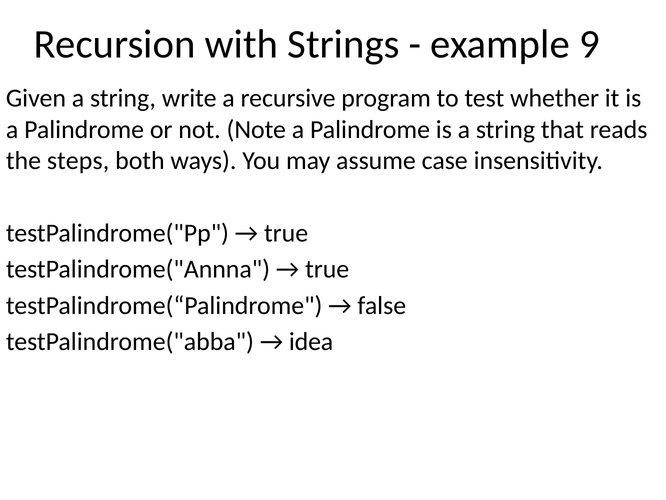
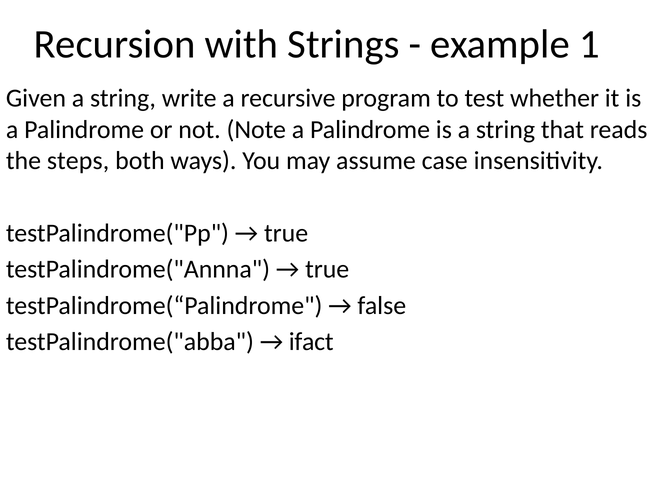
9: 9 -> 1
idea: idea -> ifact
